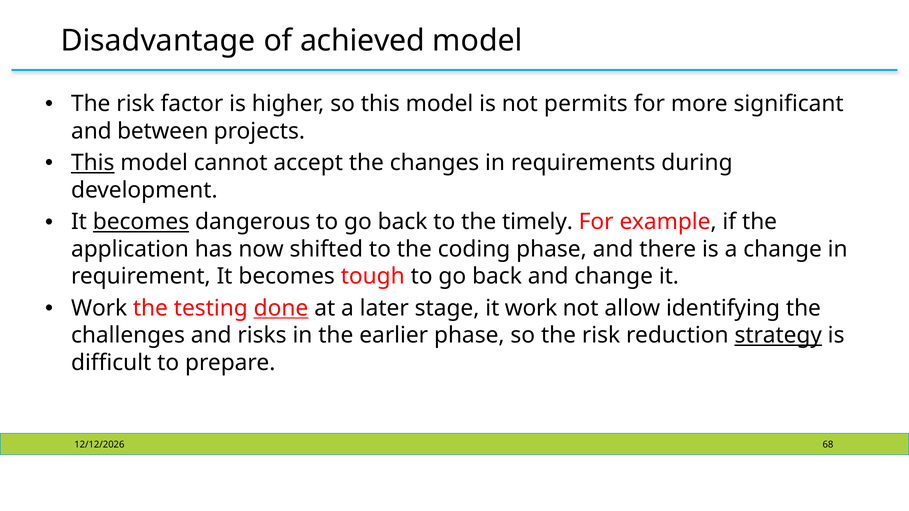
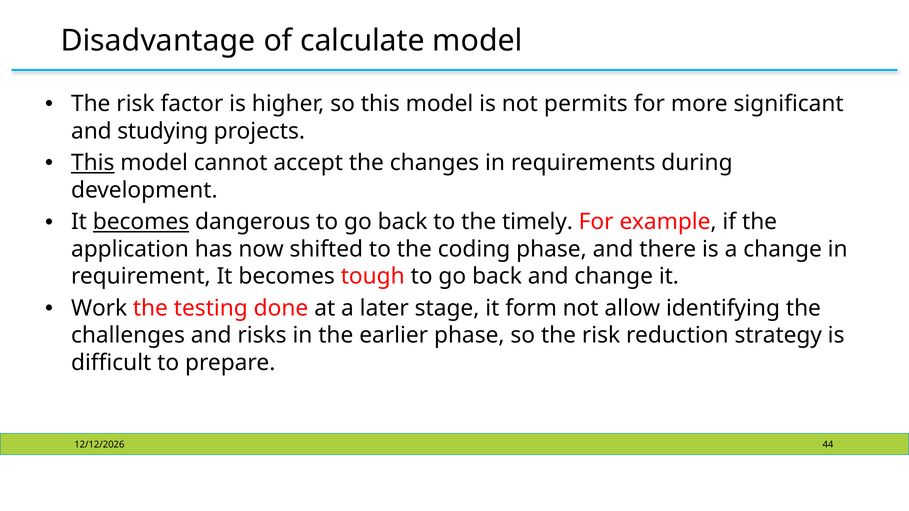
achieved: achieved -> calculate
between: between -> studying
done underline: present -> none
it work: work -> form
strategy underline: present -> none
68: 68 -> 44
